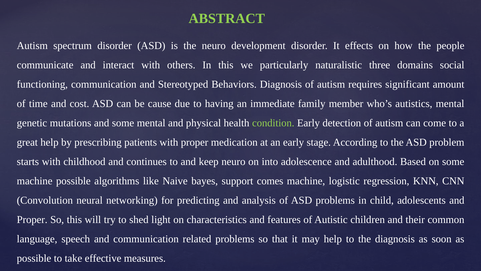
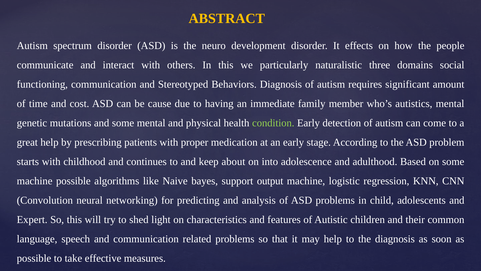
ABSTRACT colour: light green -> yellow
keep neuro: neuro -> about
comes: comes -> output
Proper at (32, 219): Proper -> Expert
